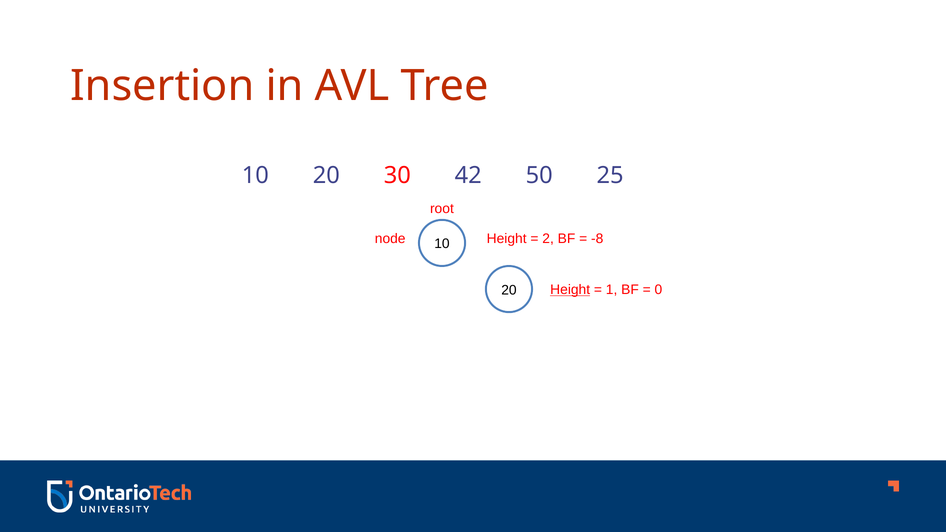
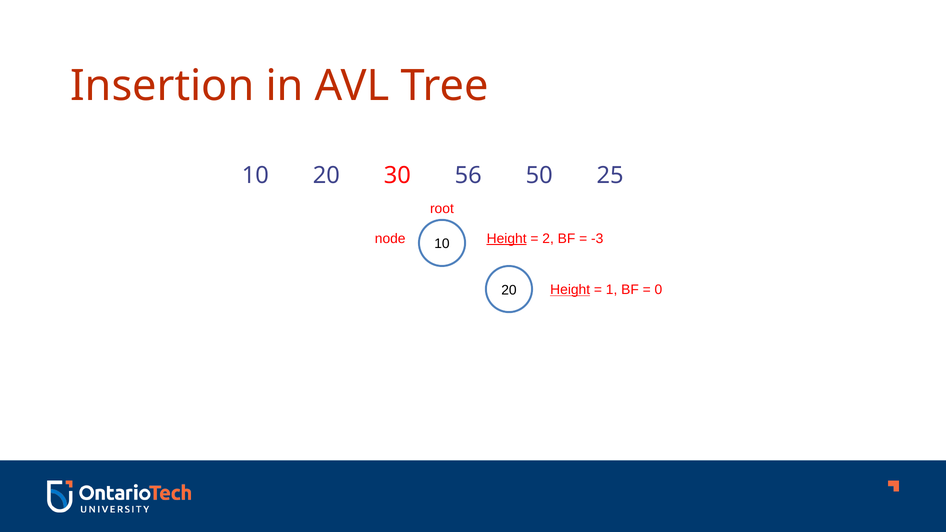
42: 42 -> 56
Height at (507, 239) underline: none -> present
-8: -8 -> -3
